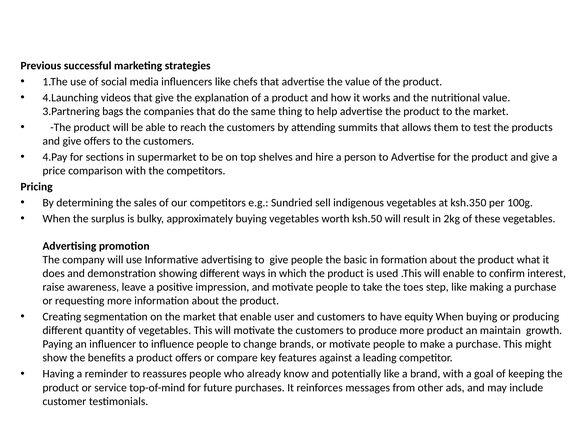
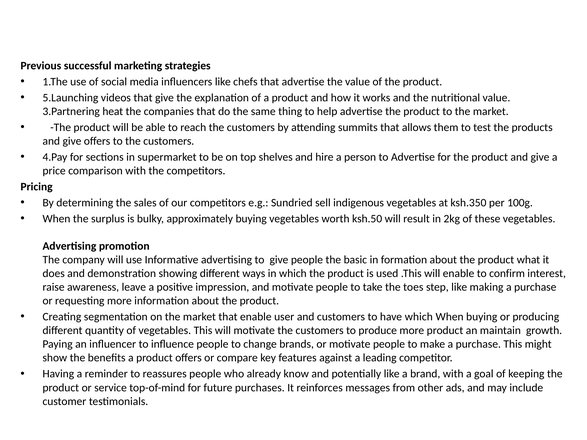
4.Launching: 4.Launching -> 5.Launching
bags: bags -> heat
have equity: equity -> which
